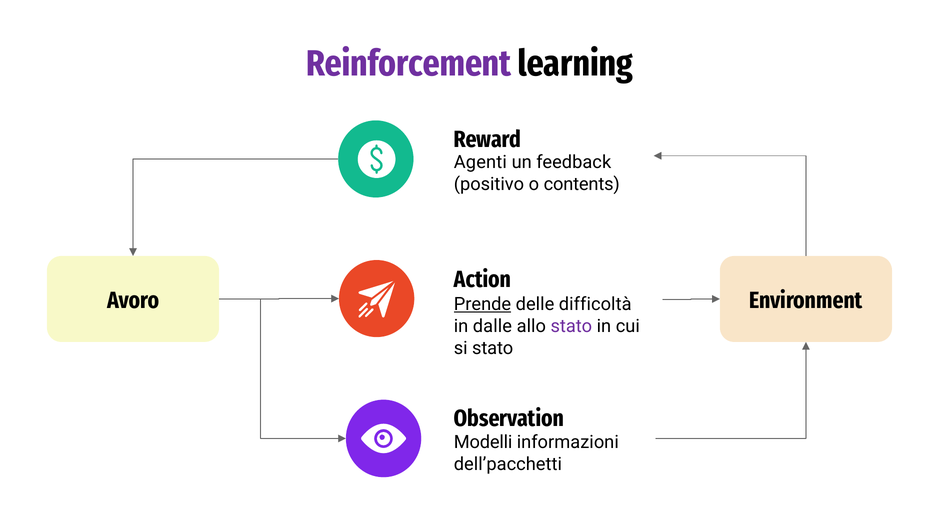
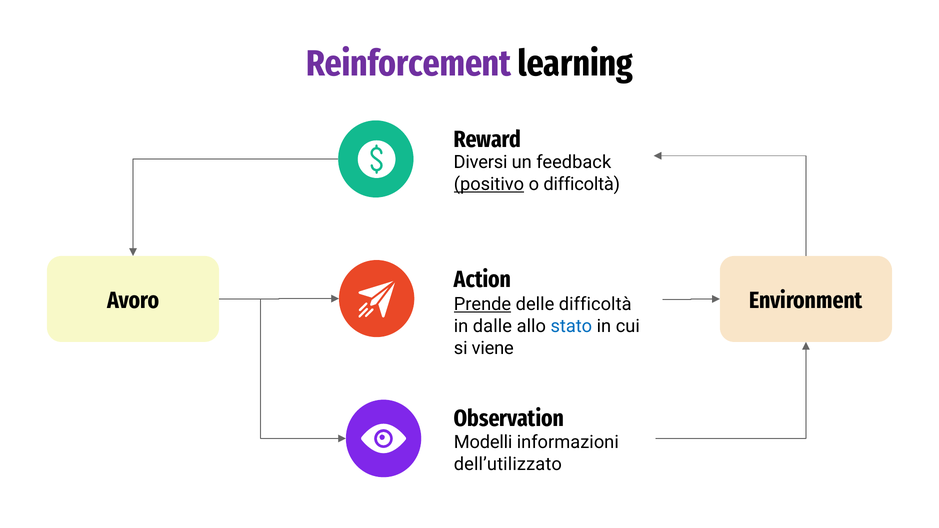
Agenti: Agenti -> Diversi
positivo underline: none -> present
o contents: contents -> difficoltà
stato at (571, 326) colour: purple -> blue
si stato: stato -> viene
dell’pacchetti: dell’pacchetti -> dell’utilizzato
